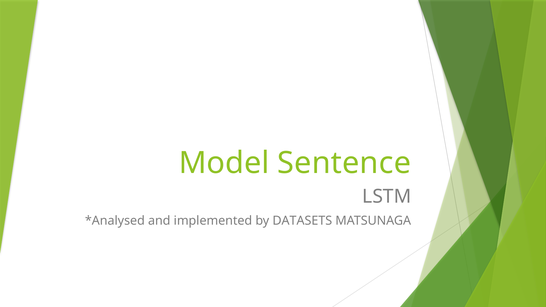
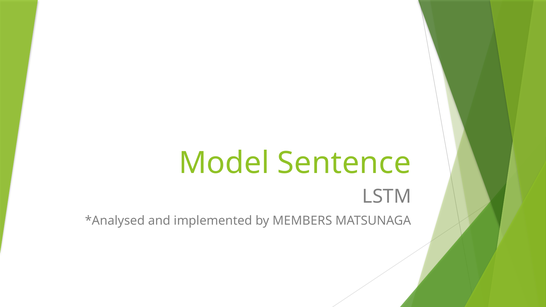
DATASETS: DATASETS -> MEMBERS
